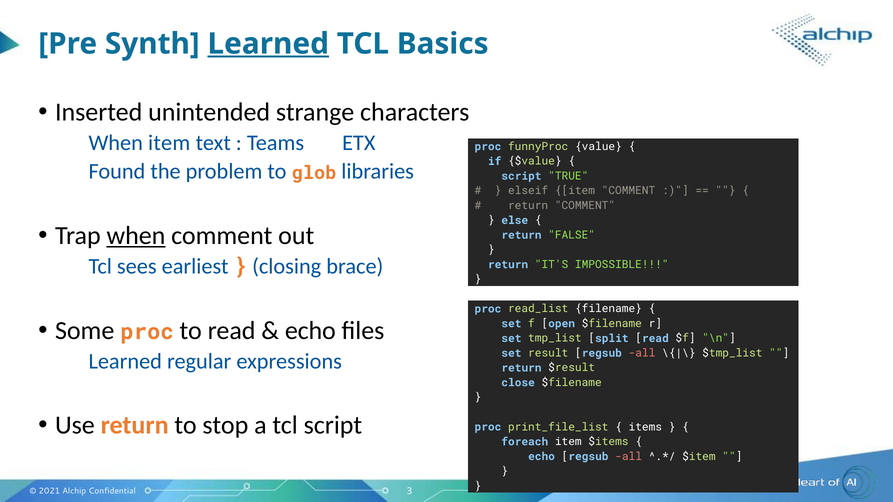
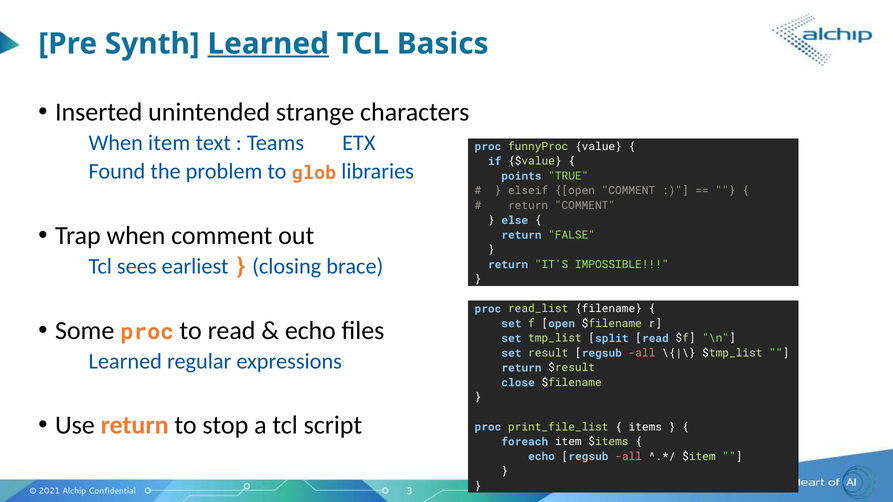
script at (521, 176): script -> points
elseif item: item -> open
when at (136, 236) underline: present -> none
